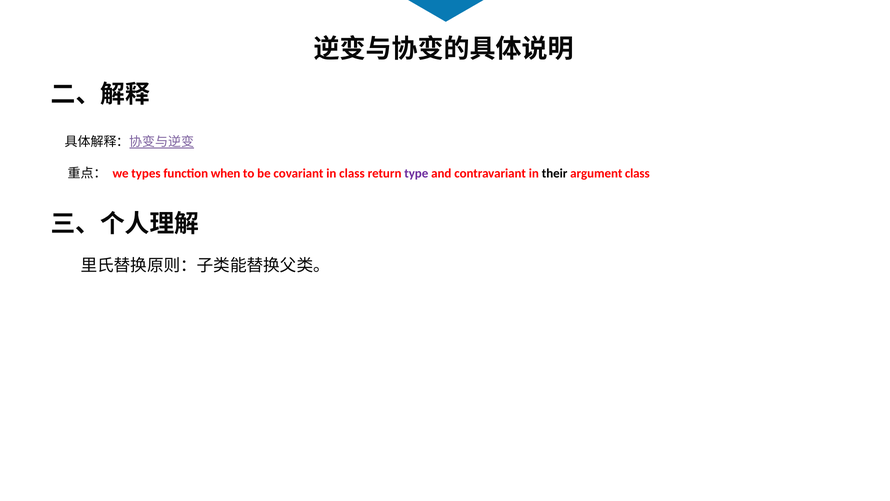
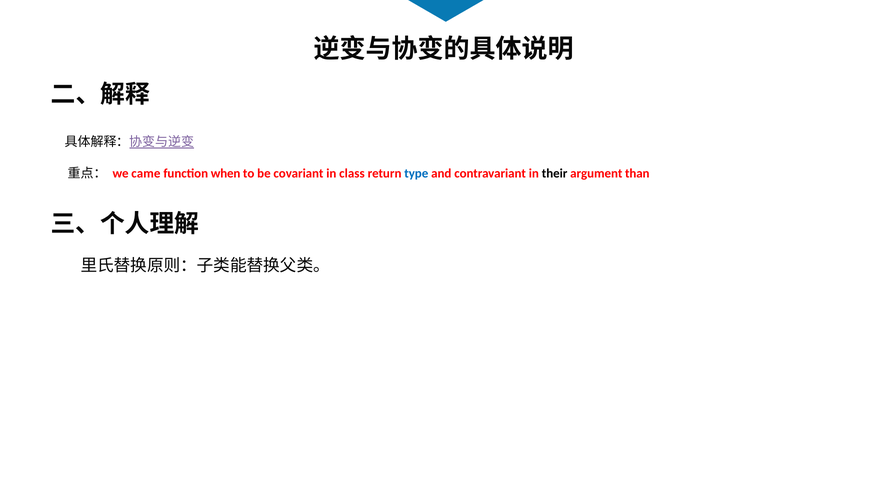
types: types -> came
type colour: purple -> blue
argument class: class -> than
